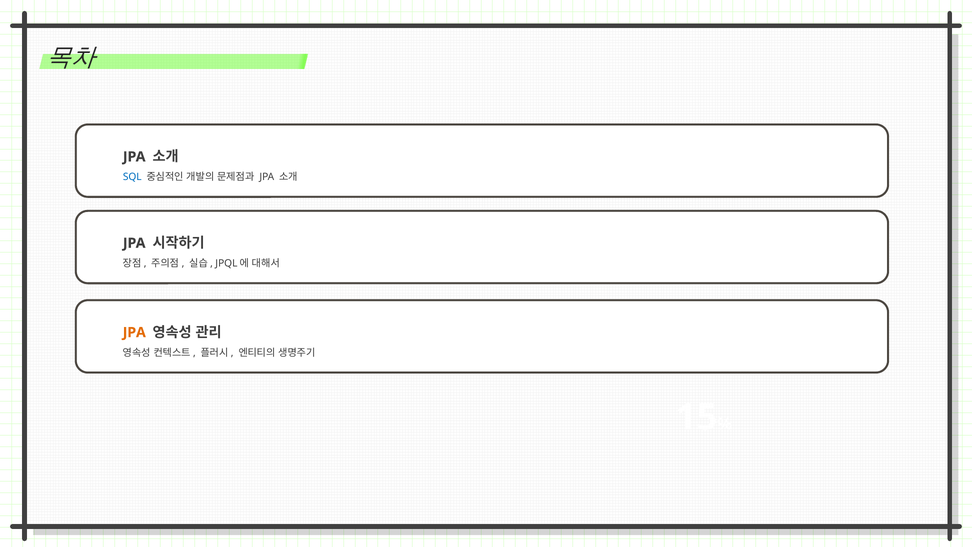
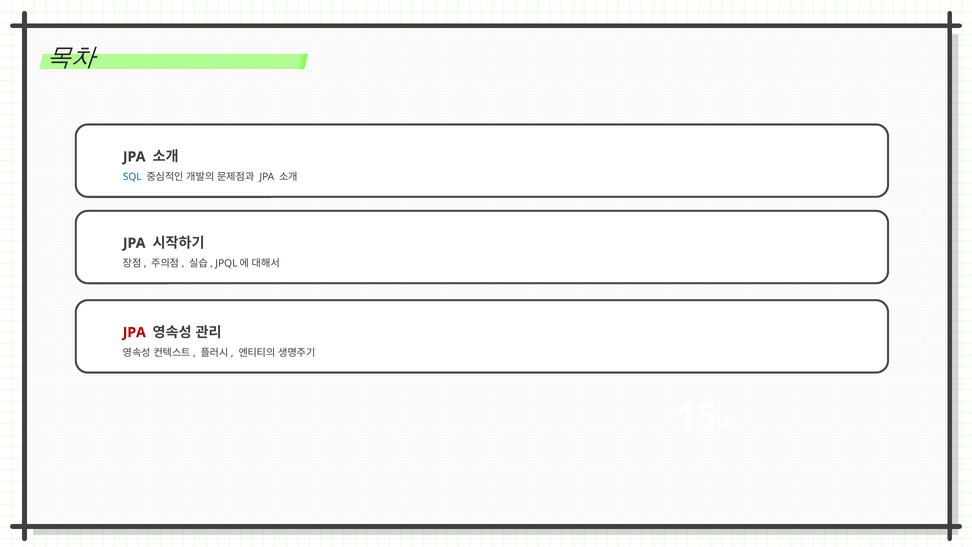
JPA at (134, 332) colour: orange -> red
